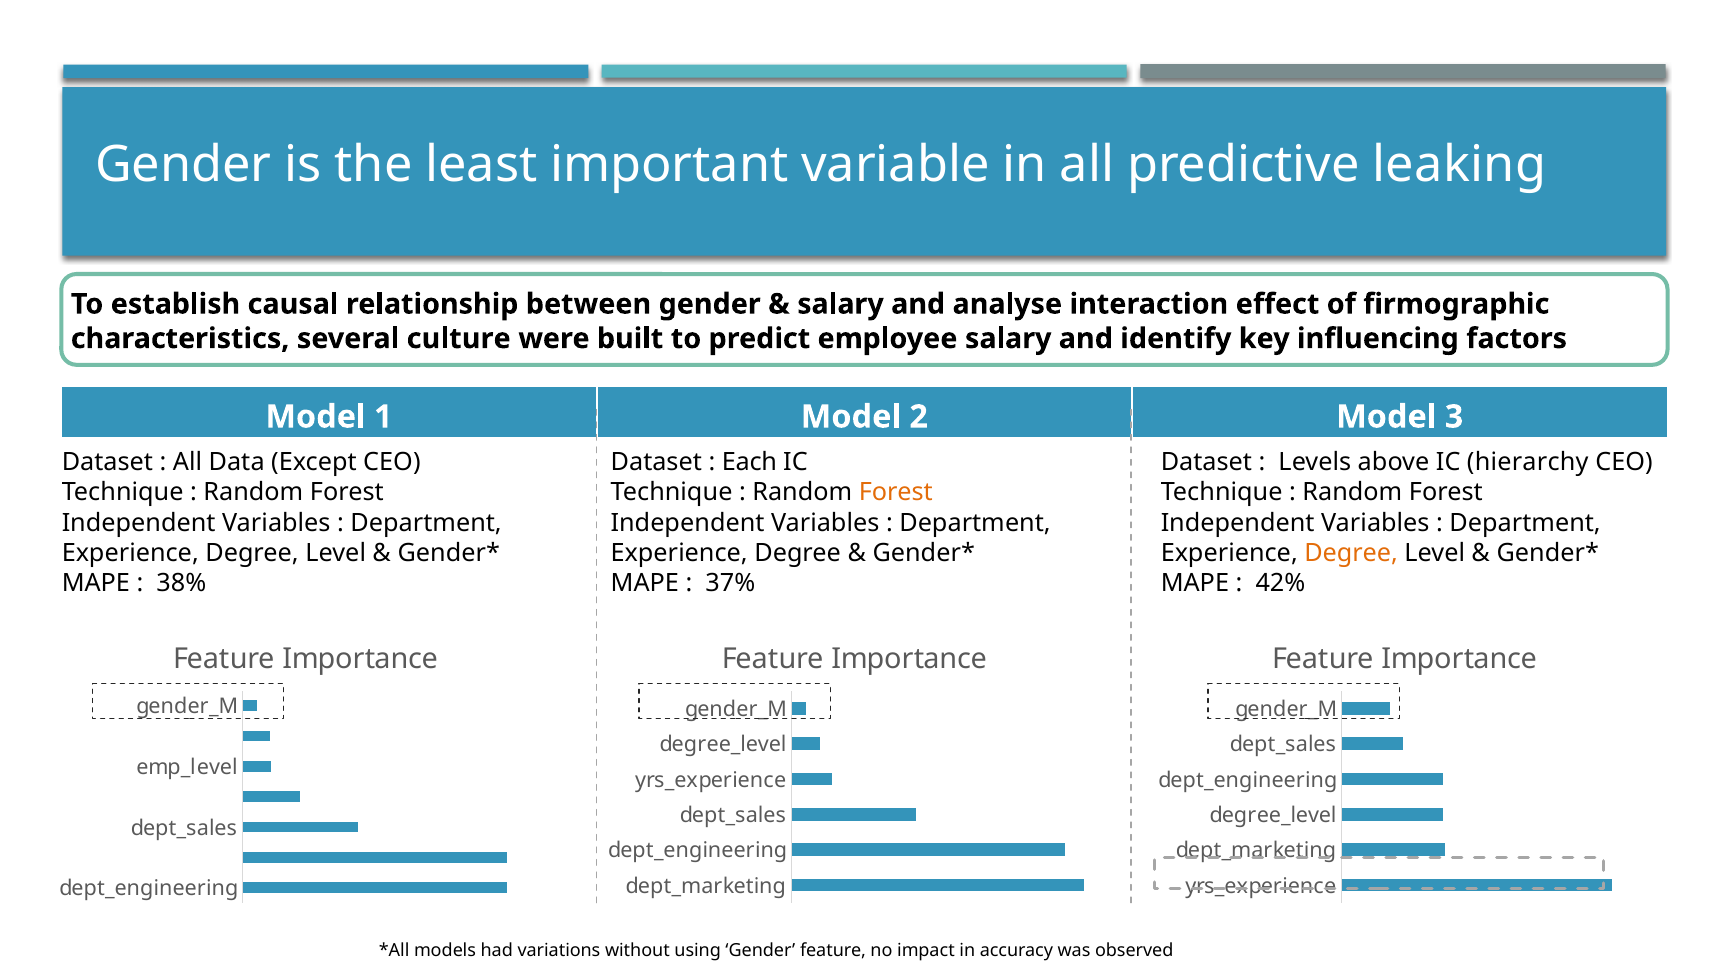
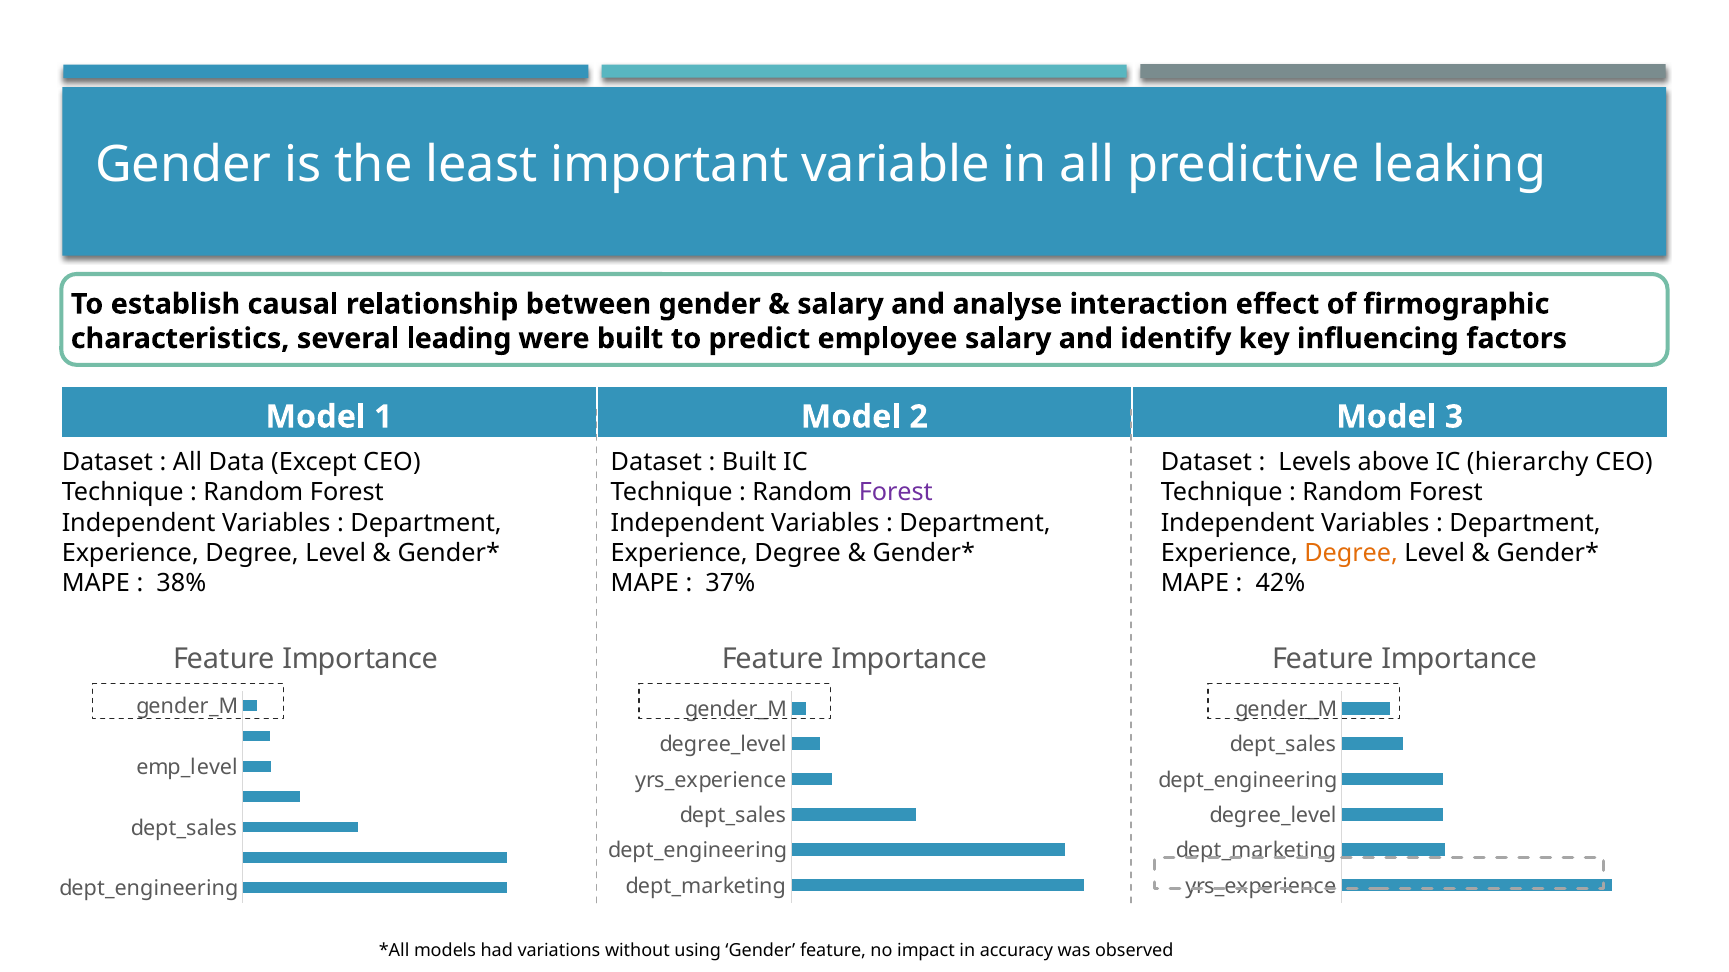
culture: culture -> leading
Each at (749, 463): Each -> Built
Forest at (896, 493) colour: orange -> purple
